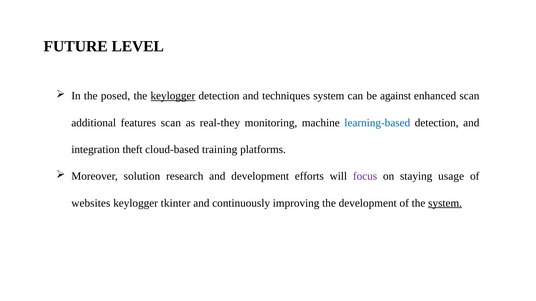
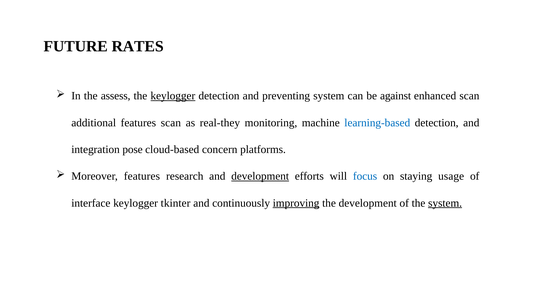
LEVEL: LEVEL -> RATES
posed: posed -> assess
techniques: techniques -> preventing
theft: theft -> pose
training: training -> concern
Moreover solution: solution -> features
development at (260, 177) underline: none -> present
focus colour: purple -> blue
websites: websites -> interface
improving underline: none -> present
